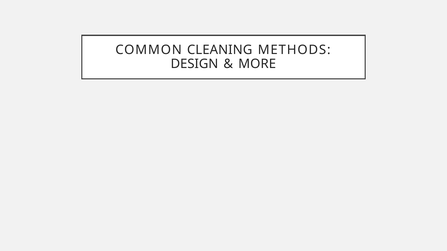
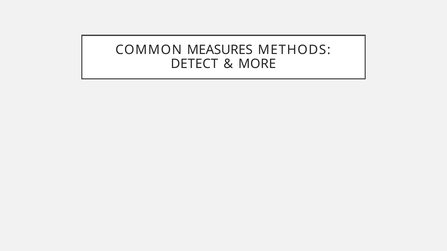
CLEANING: CLEANING -> MEASURES
DESIGN: DESIGN -> DETECT
